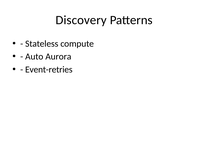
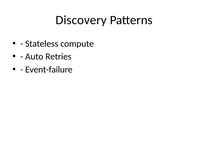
Aurora: Aurora -> Retries
Event-retries: Event-retries -> Event-failure
